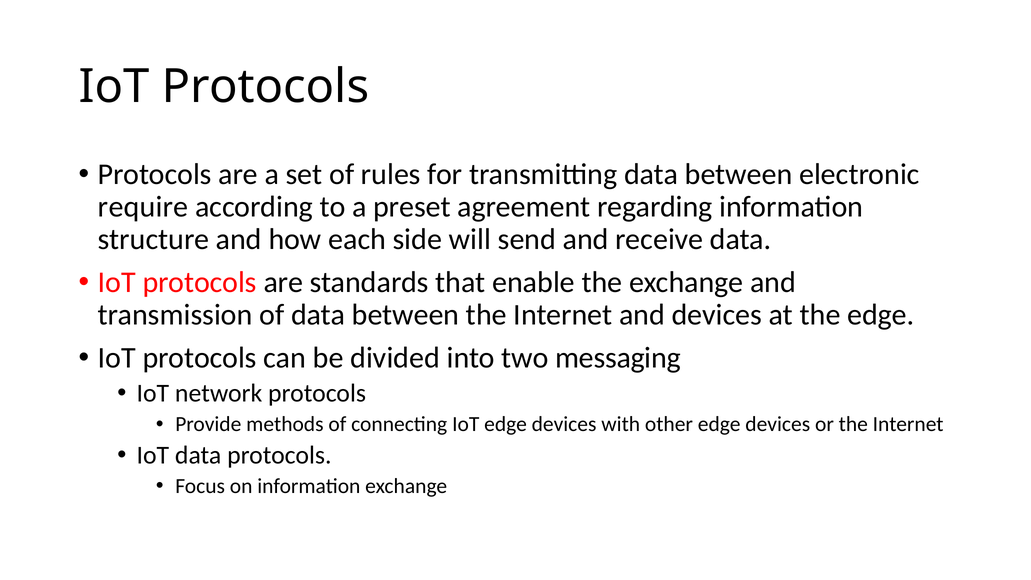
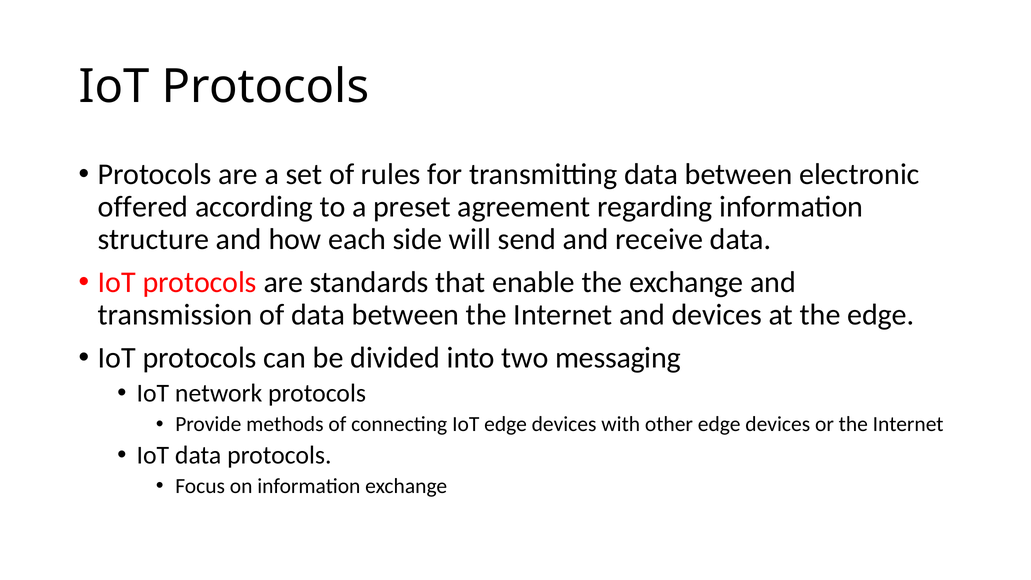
require: require -> offered
